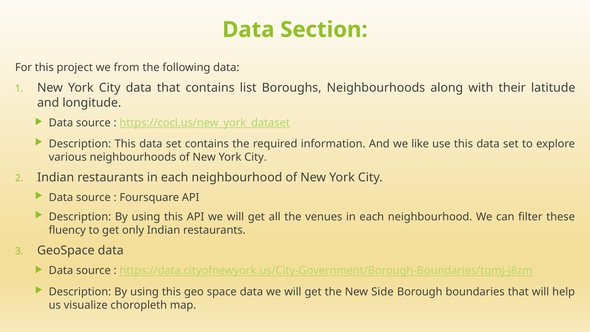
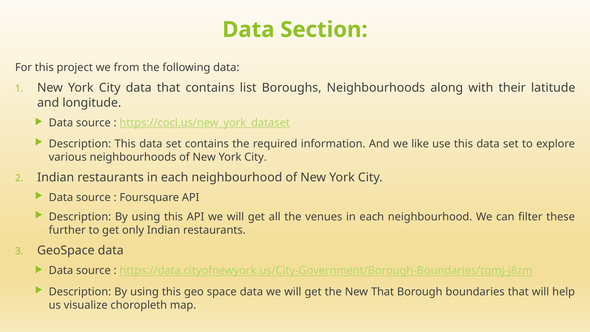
fluency: fluency -> further
New Side: Side -> That
